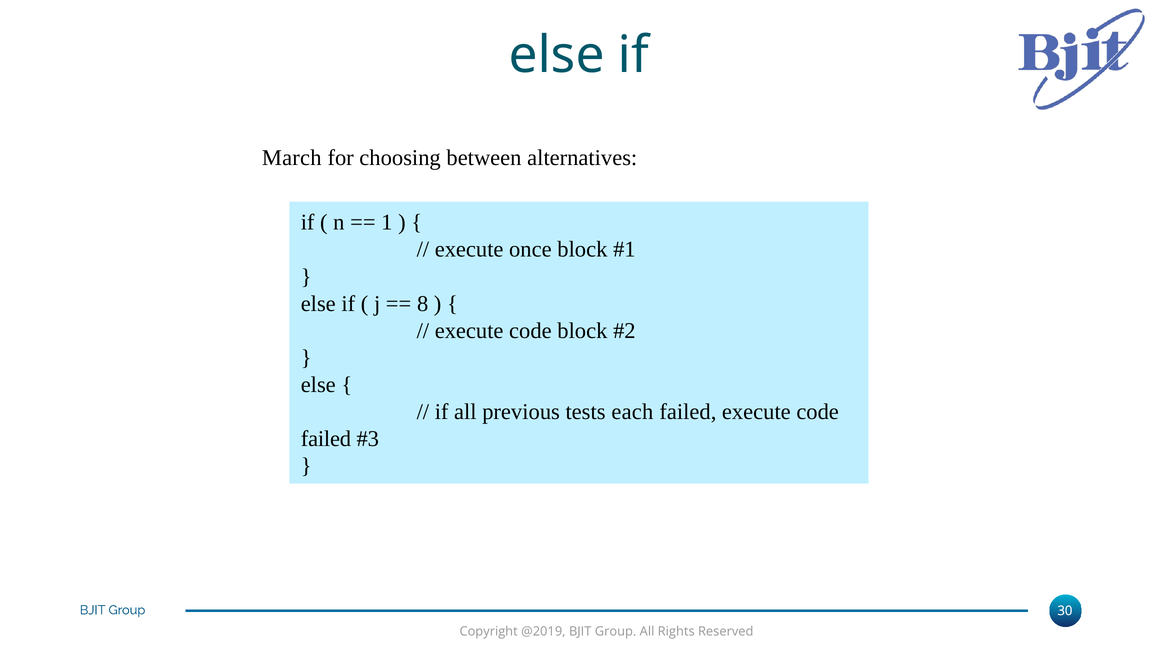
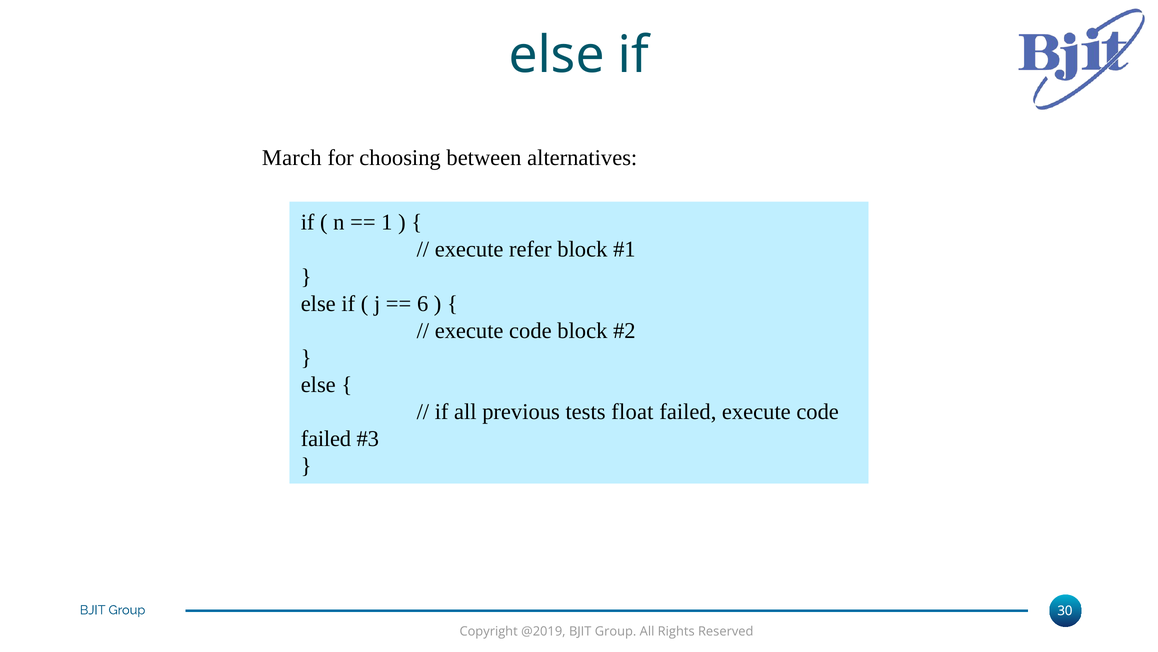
once: once -> refer
8: 8 -> 6
each: each -> float
